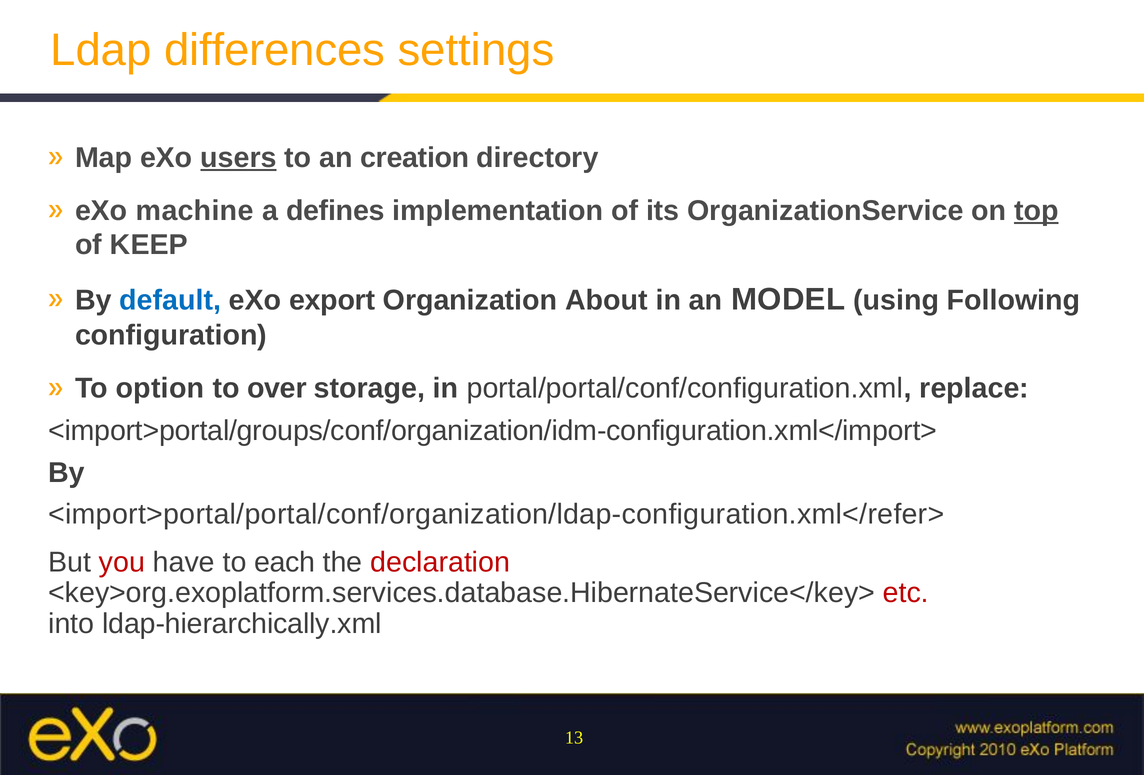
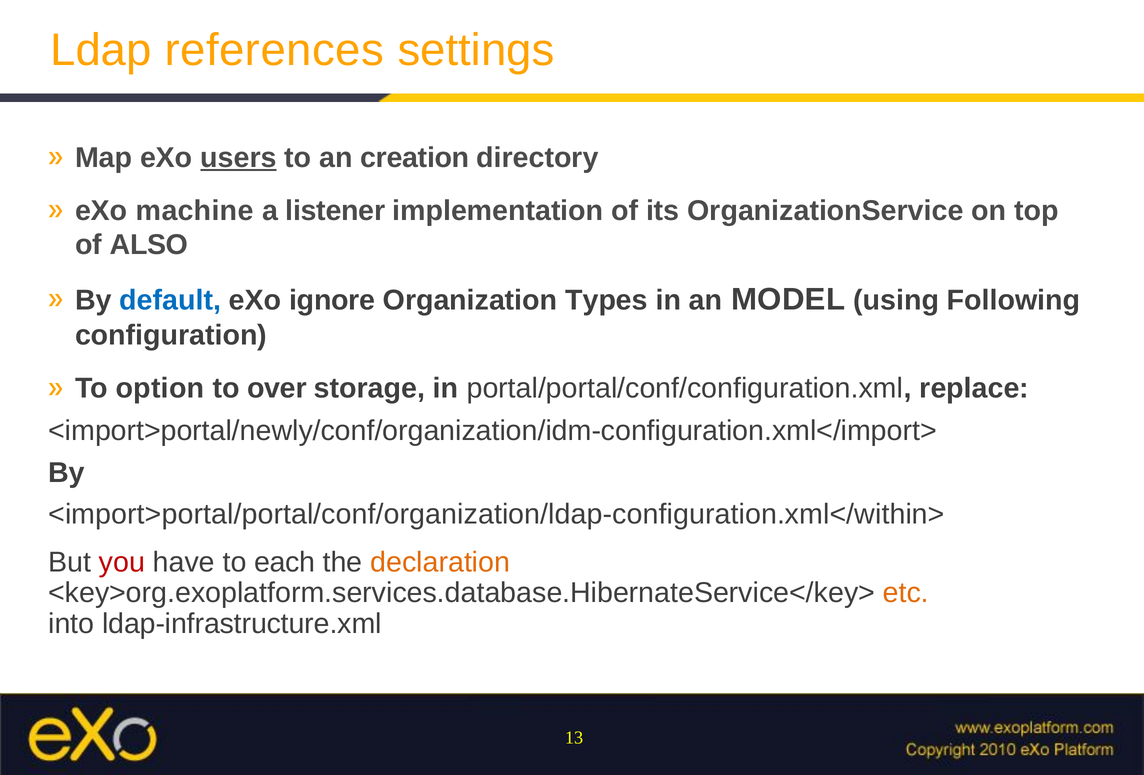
differences: differences -> references
defines: defines -> listener
top underline: present -> none
KEEP: KEEP -> ALSO
export: export -> ignore
About: About -> Types
<import>portal/groups/conf/organization/idm-configuration.xml</import>: <import>portal/groups/conf/organization/idm-configuration.xml</import> -> <import>portal/newly/conf/organization/idm-configuration.xml</import>
<import>portal/portal/conf/organization/ldap-configuration.xml</refer>: <import>portal/portal/conf/organization/ldap-configuration.xml</refer> -> <import>portal/portal/conf/organization/ldap-configuration.xml</within>
declaration colour: red -> orange
etc colour: red -> orange
ldap-hierarchically.xml: ldap-hierarchically.xml -> ldap-infrastructure.xml
